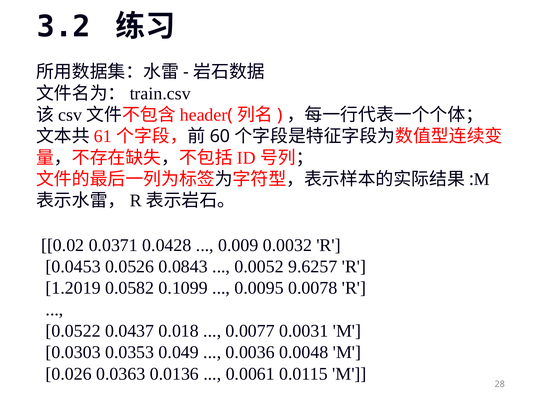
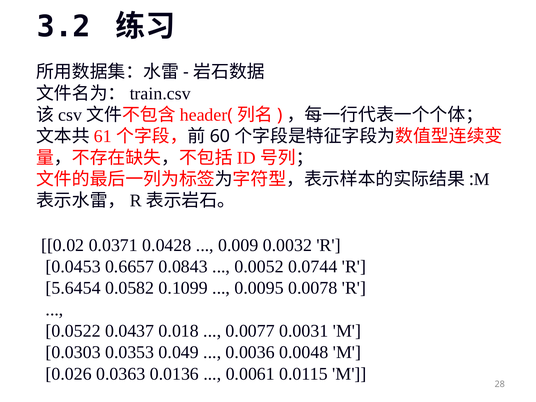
0.0526: 0.0526 -> 0.6657
9.6257: 9.6257 -> 0.0744
1.2019: 1.2019 -> 5.6454
